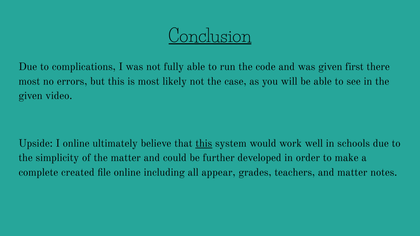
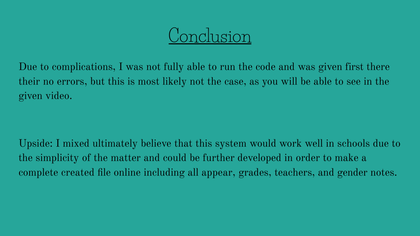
most at (29, 81): most -> their
I online: online -> mixed
this at (204, 144) underline: present -> none
and matter: matter -> gender
